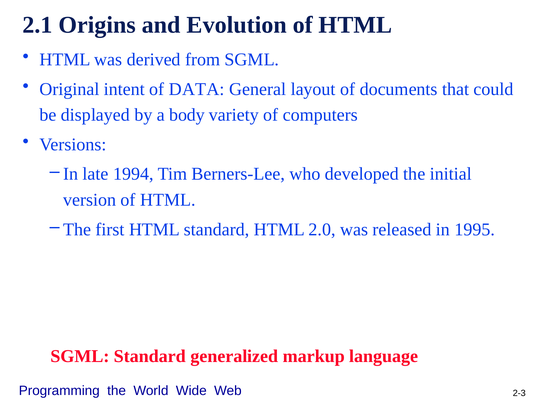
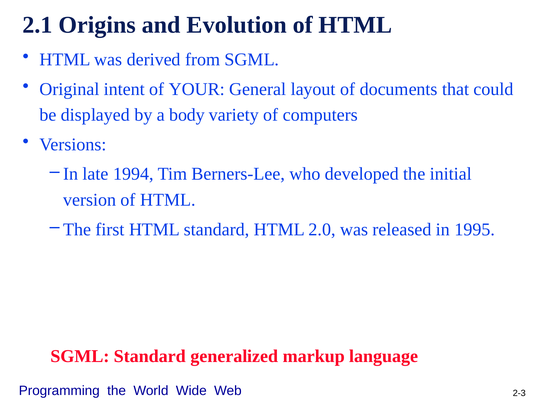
DATA: DATA -> YOUR
